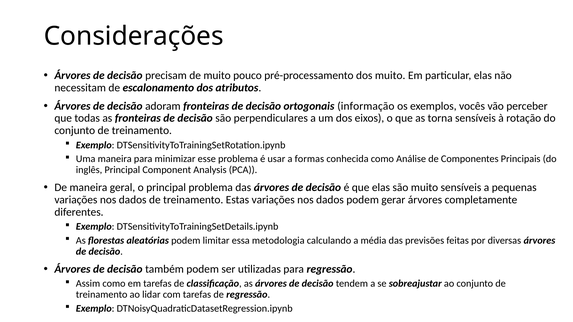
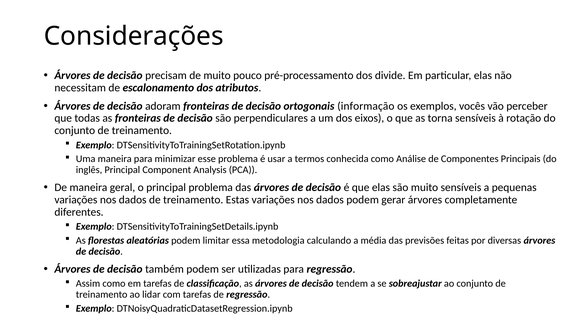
dos muito: muito -> divide
formas: formas -> termos
